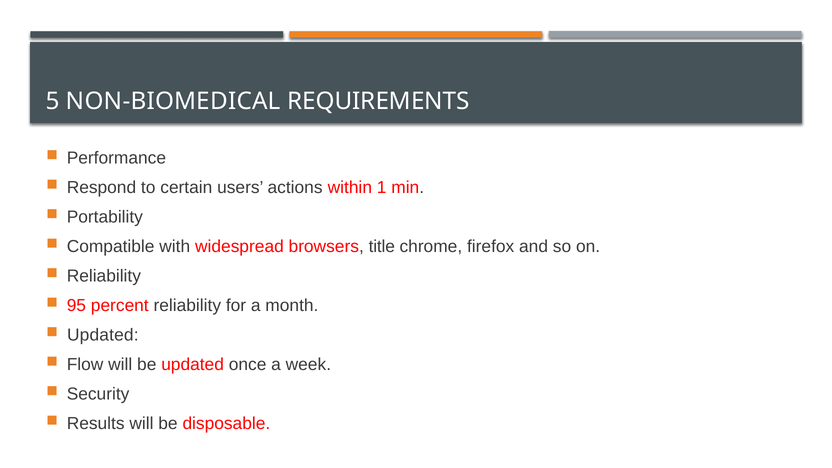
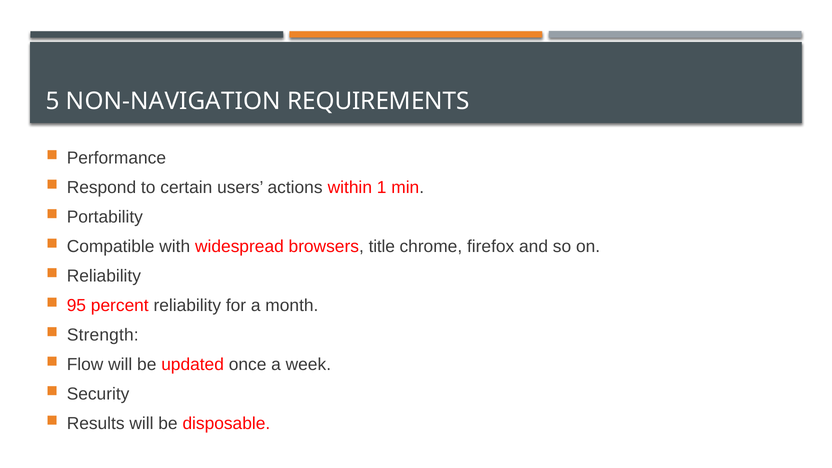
NON-BIOMEDICAL: NON-BIOMEDICAL -> NON-NAVIGATION
Updated at (103, 335): Updated -> Strength
